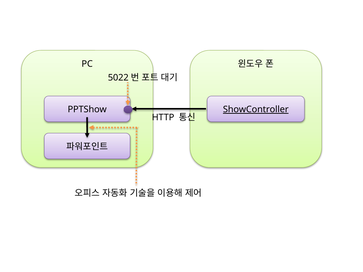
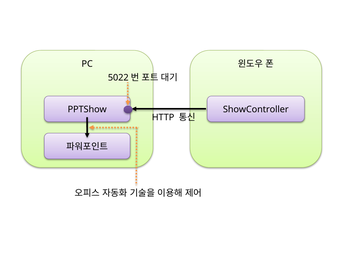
ShowController underline: present -> none
